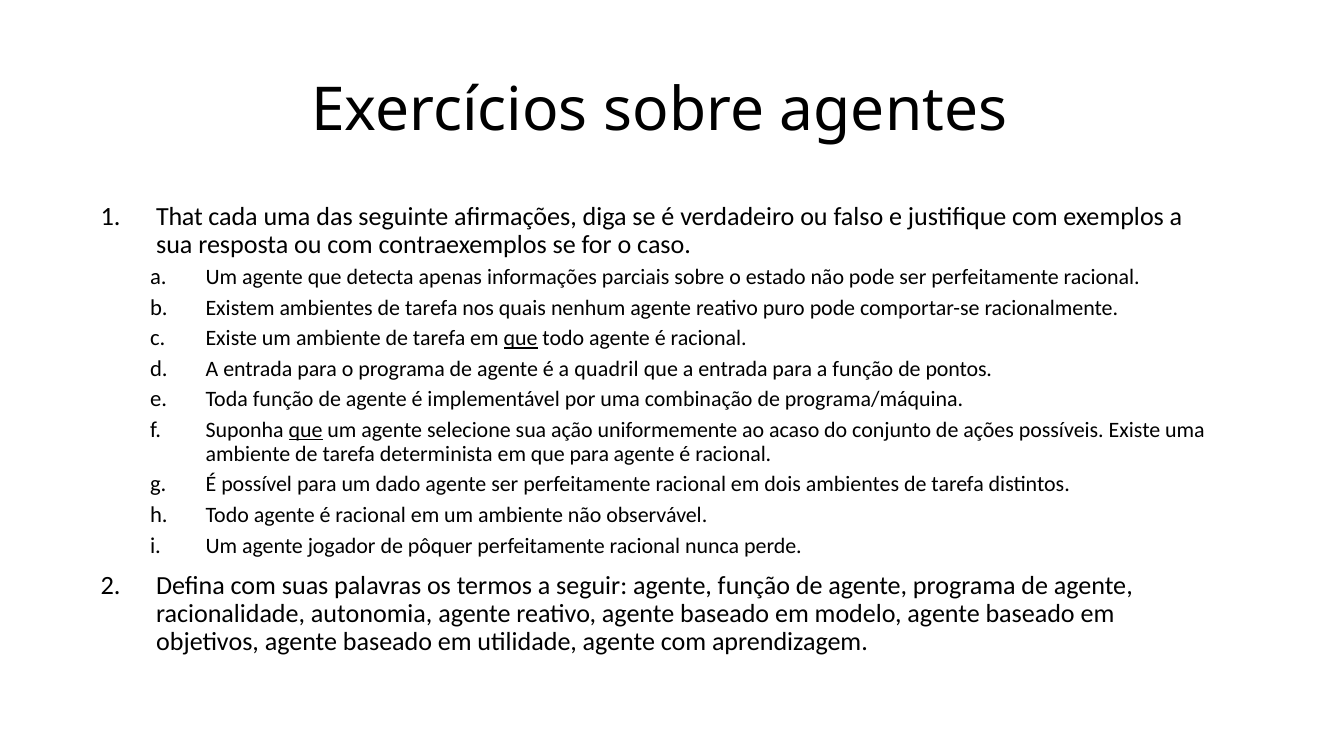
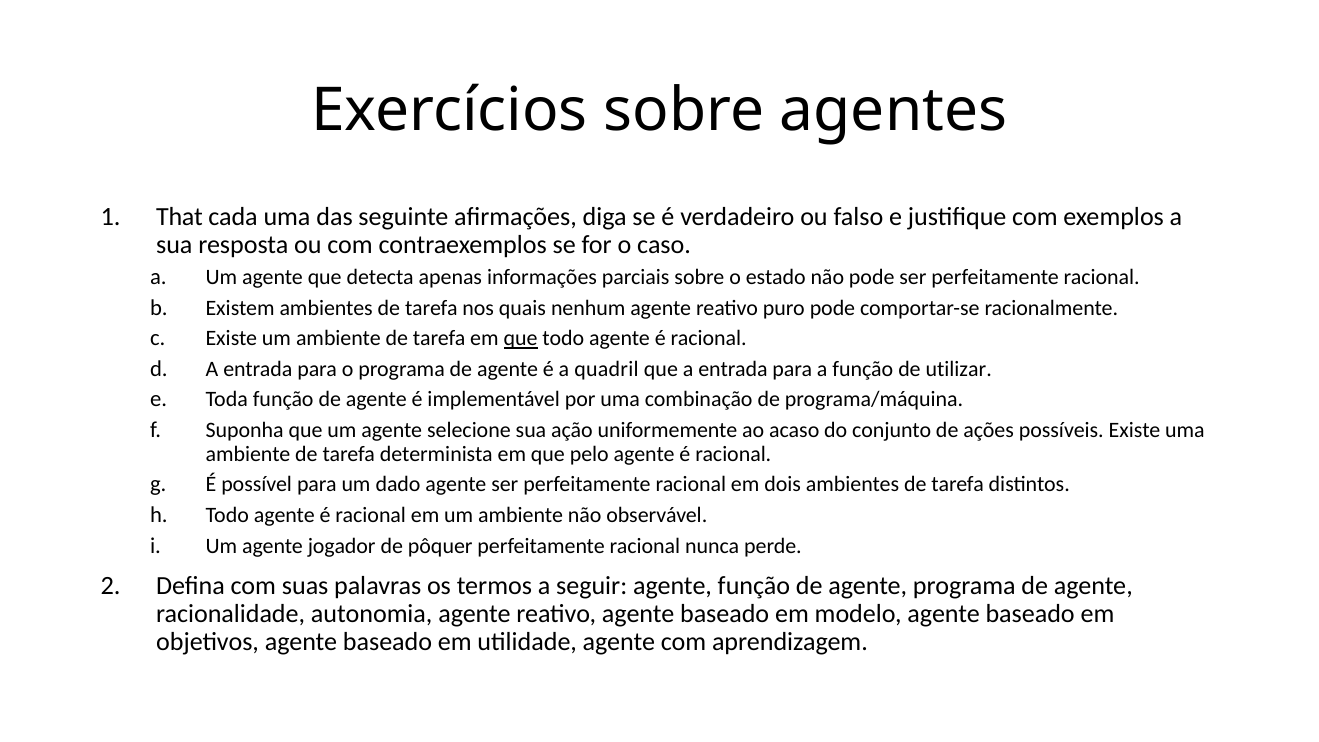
pontos: pontos -> utilizar
que at (306, 430) underline: present -> none
que para: para -> pelo
